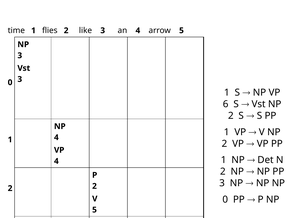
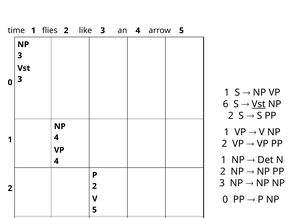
Vst at (259, 104) underline: none -> present
